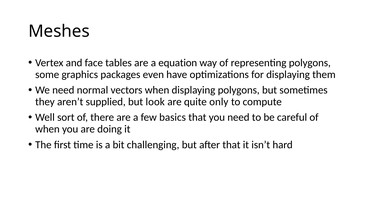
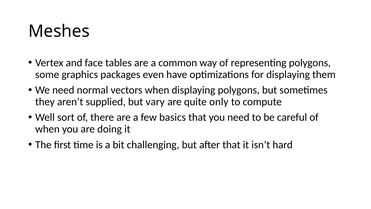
equation: equation -> common
look: look -> vary
